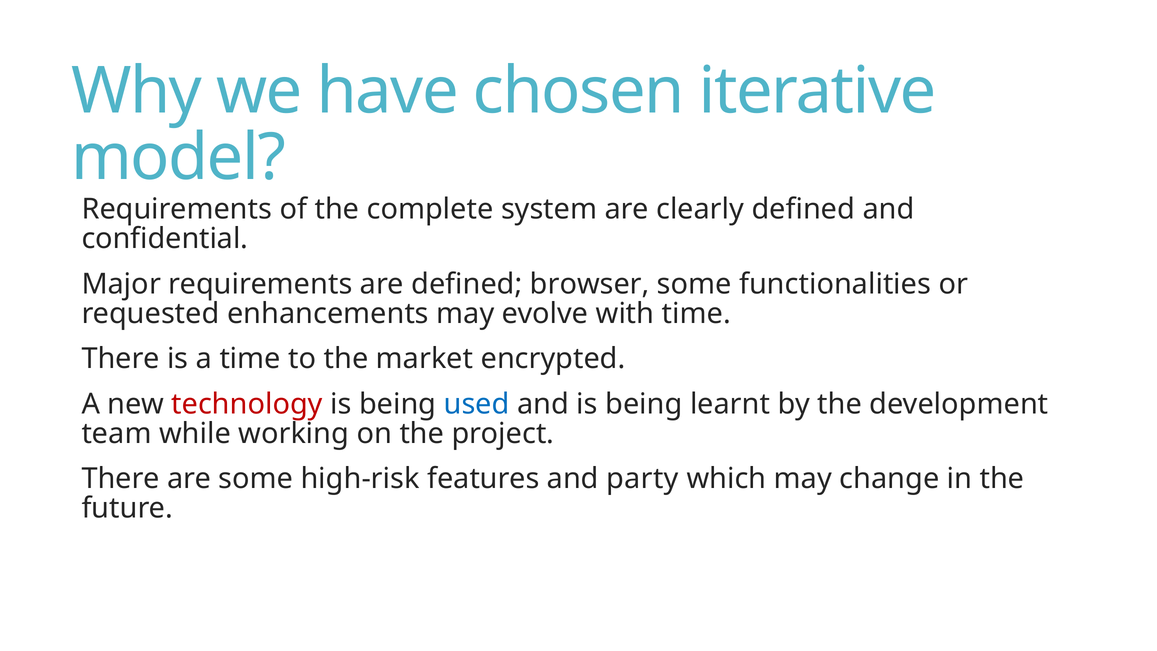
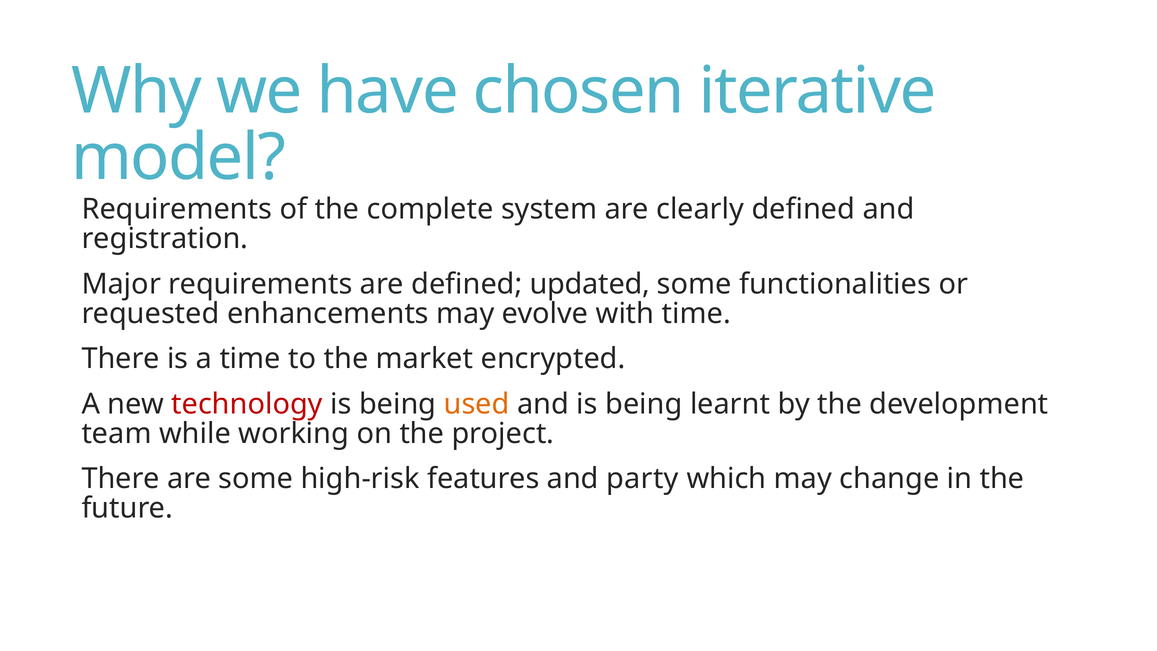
confidential: confidential -> registration
browser: browser -> updated
used colour: blue -> orange
